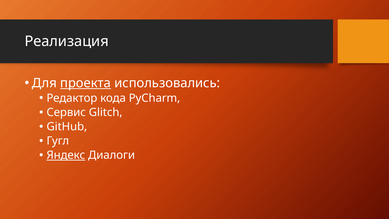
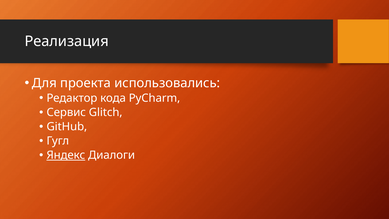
проекта underline: present -> none
